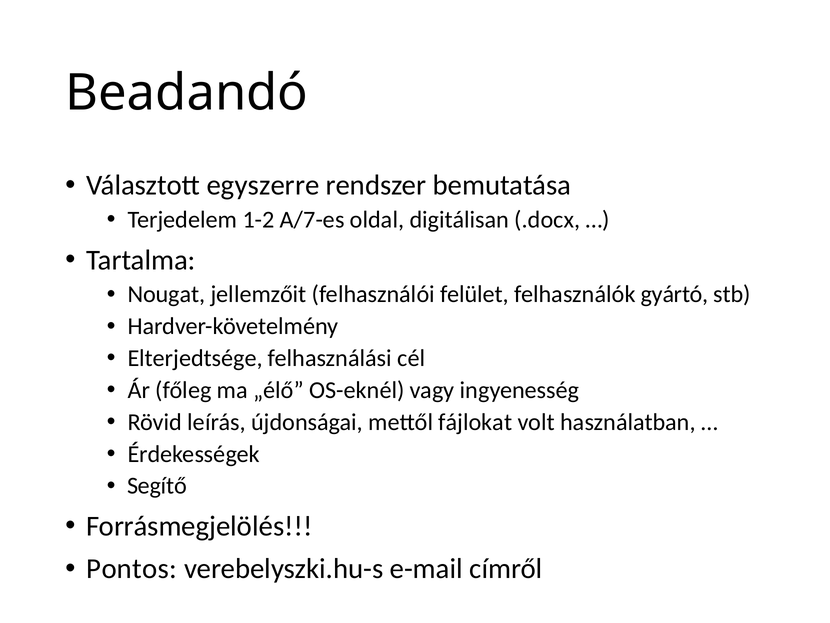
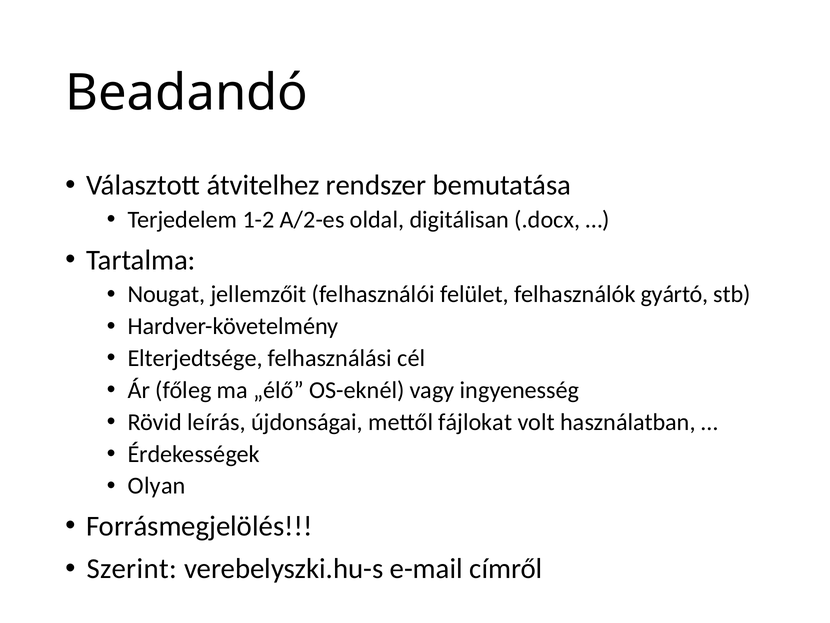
egyszerre: egyszerre -> átvitelhez
A/7-es: A/7-es -> A/2-es
Segítő: Segítő -> Olyan
Pontos: Pontos -> Szerint
